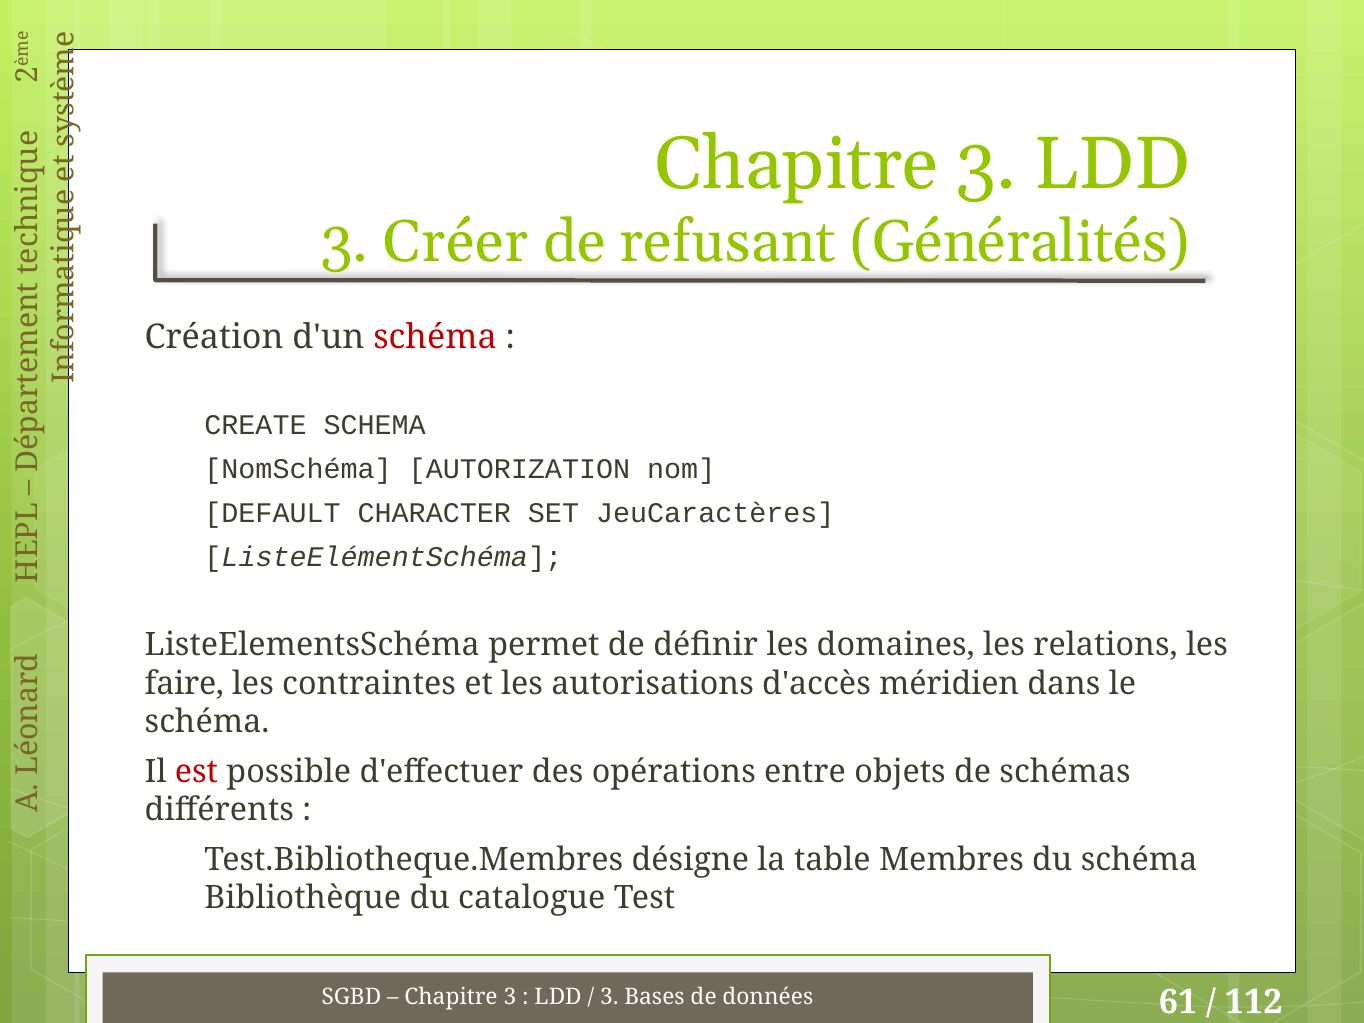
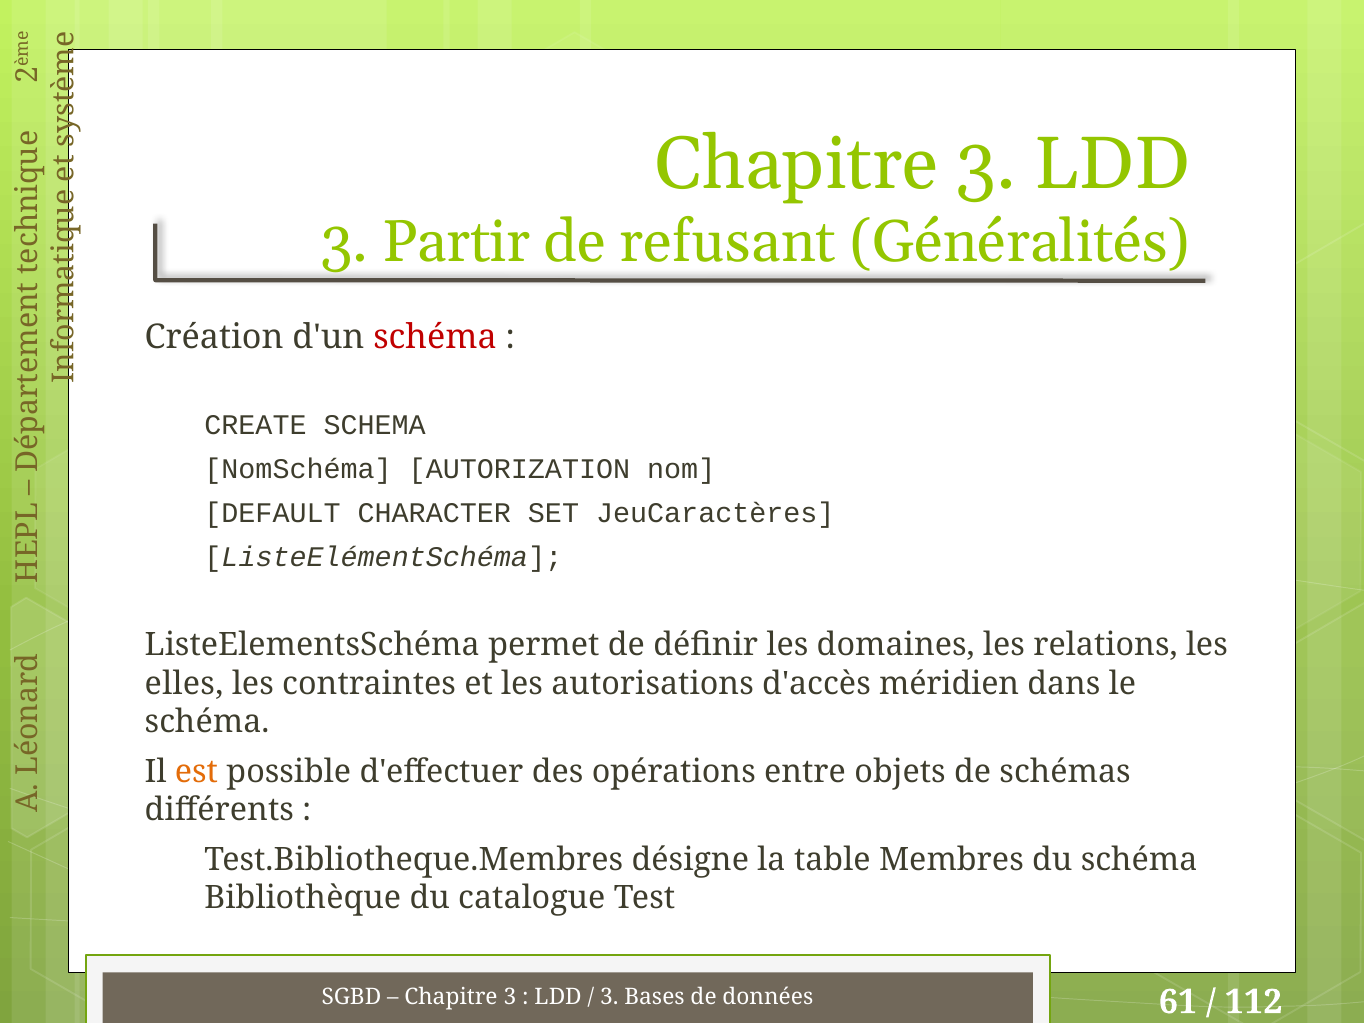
Créer: Créer -> Partir
faire: faire -> elles
est colour: red -> orange
